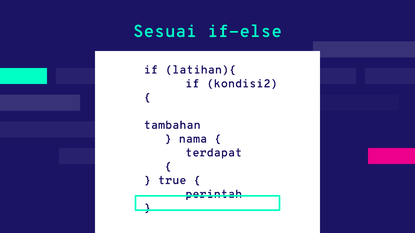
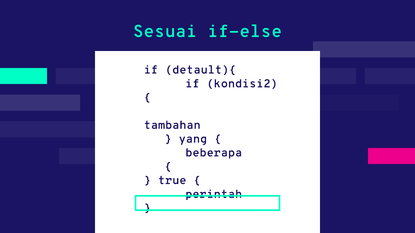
latihan){: latihan){ -> detault){
nama: nama -> yang
terdapat: terdapat -> beberapa
